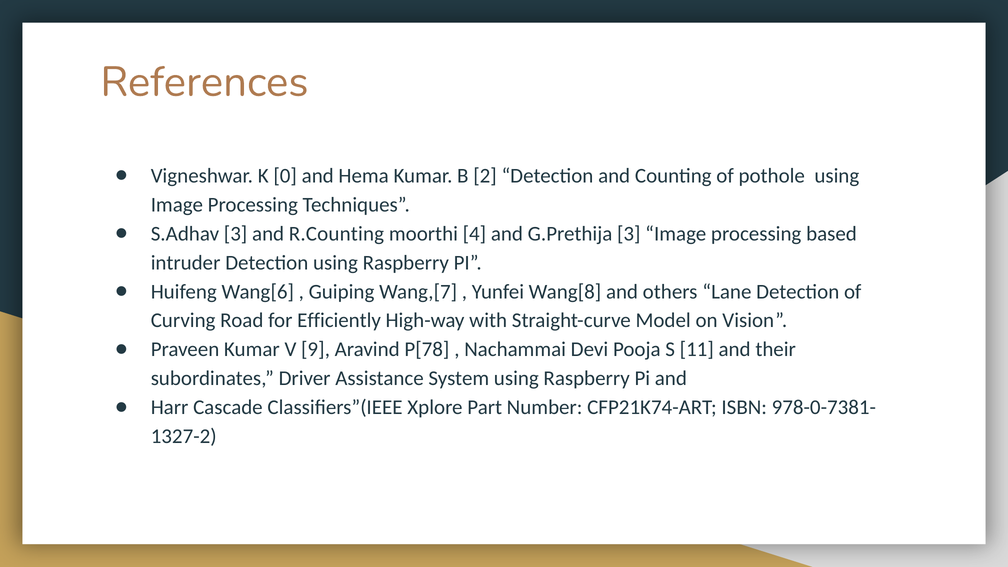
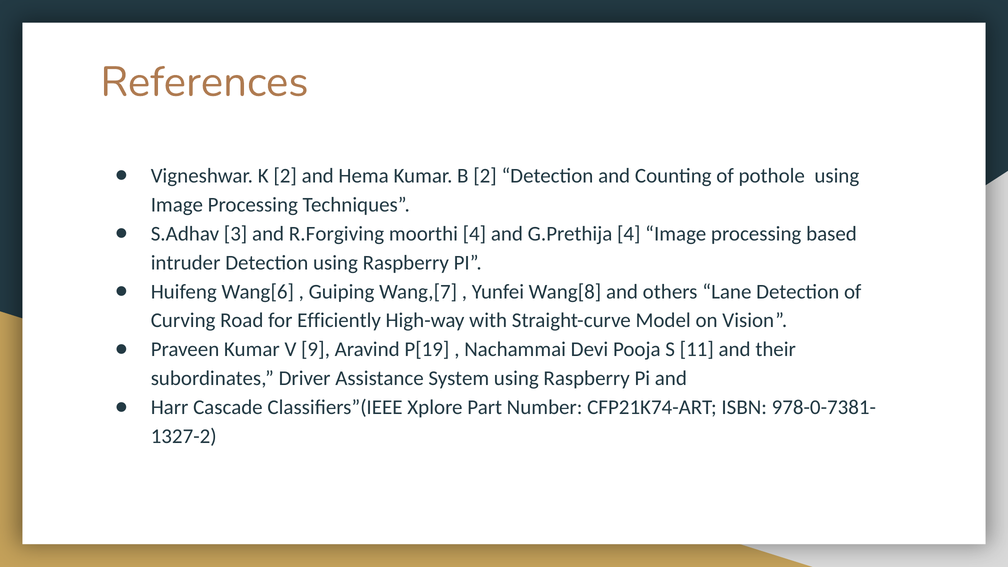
K 0: 0 -> 2
R.Counting: R.Counting -> R.Forgiving
G.Prethija 3: 3 -> 4
P[78: P[78 -> P[19
